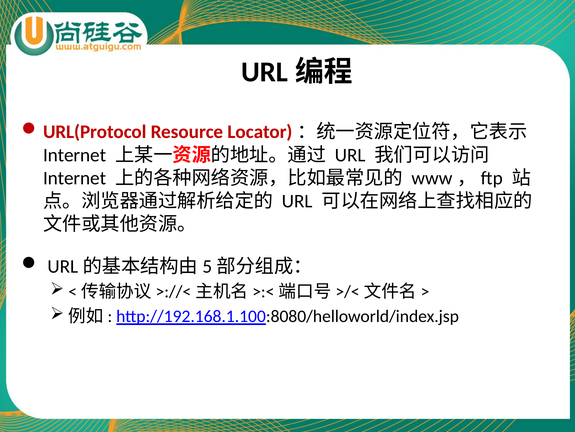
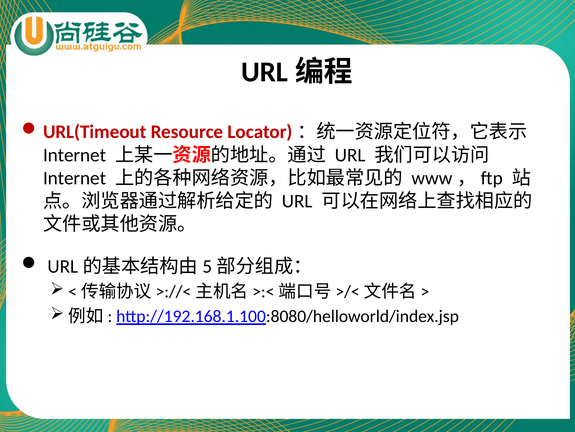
URL(Protocol: URL(Protocol -> URL(Timeout
